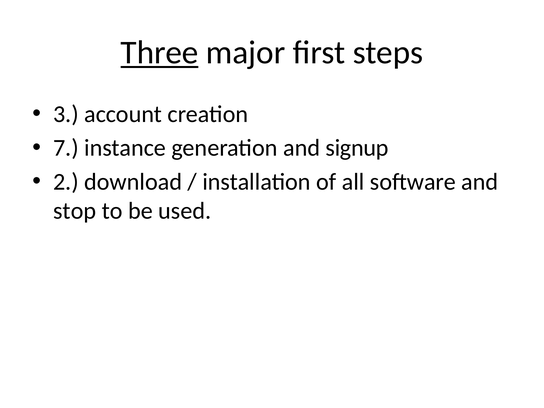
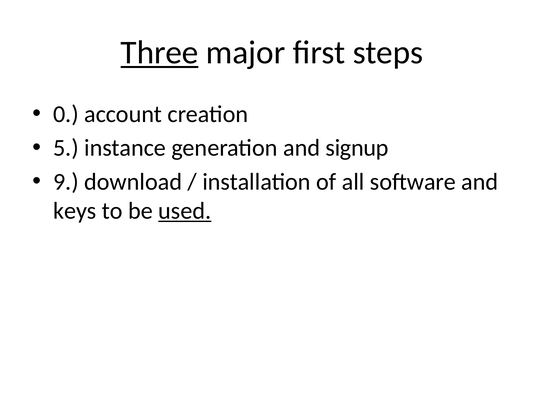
3: 3 -> 0
7: 7 -> 5
2: 2 -> 9
stop: stop -> keys
used underline: none -> present
